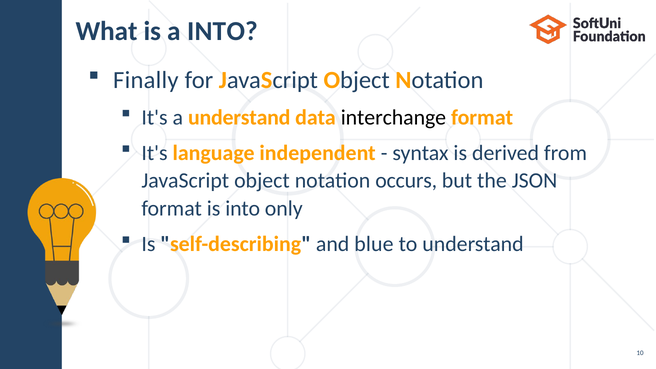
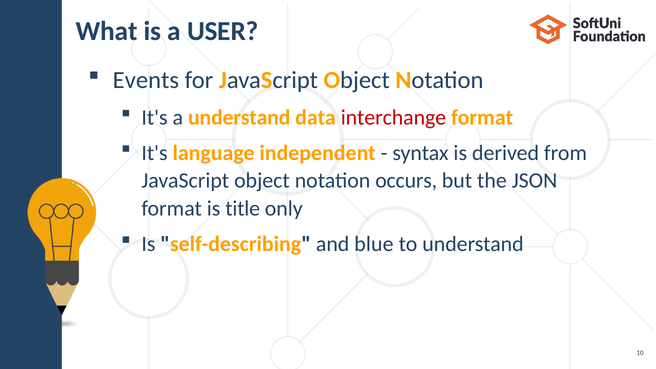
a INTO: INTO -> USER
Finally: Finally -> Events
interchange colour: black -> red
is into: into -> title
